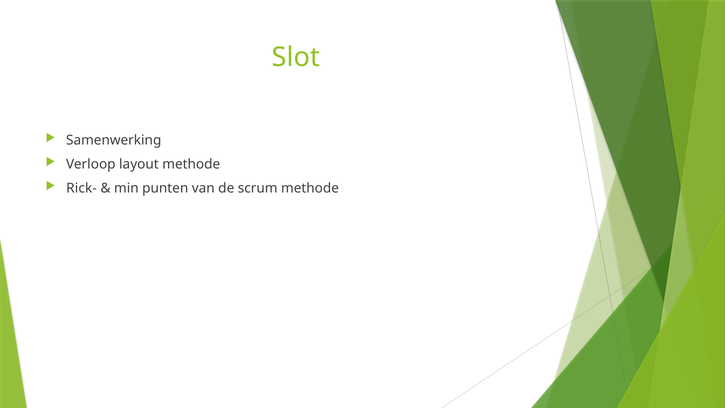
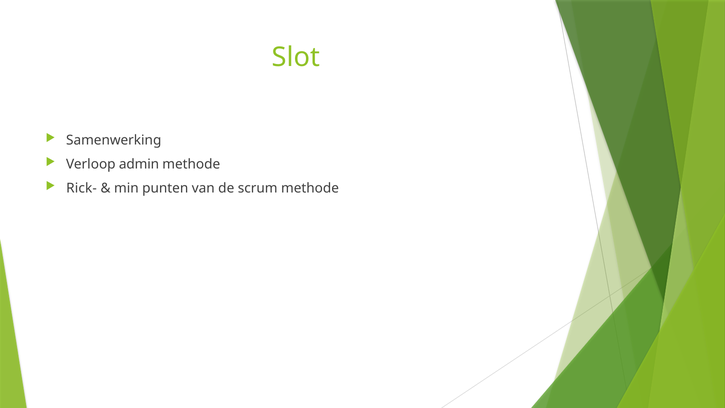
layout: layout -> admin
